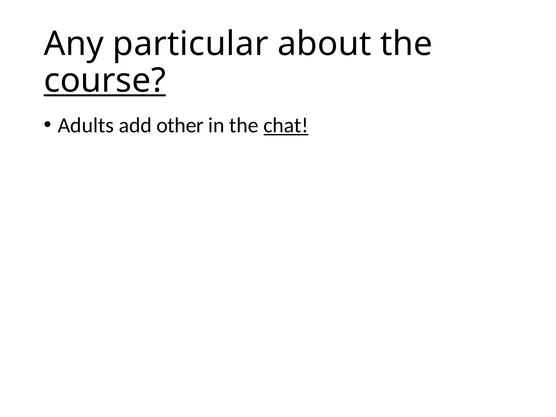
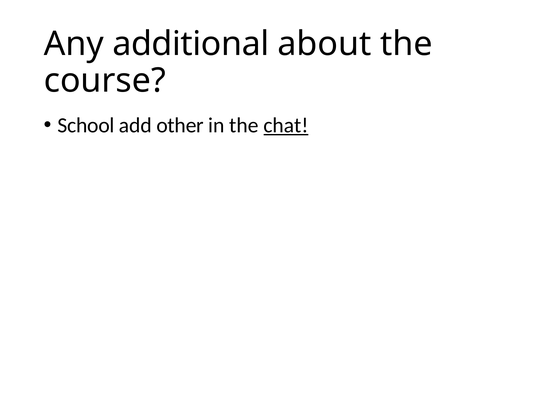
particular: particular -> additional
course underline: present -> none
Adults: Adults -> School
